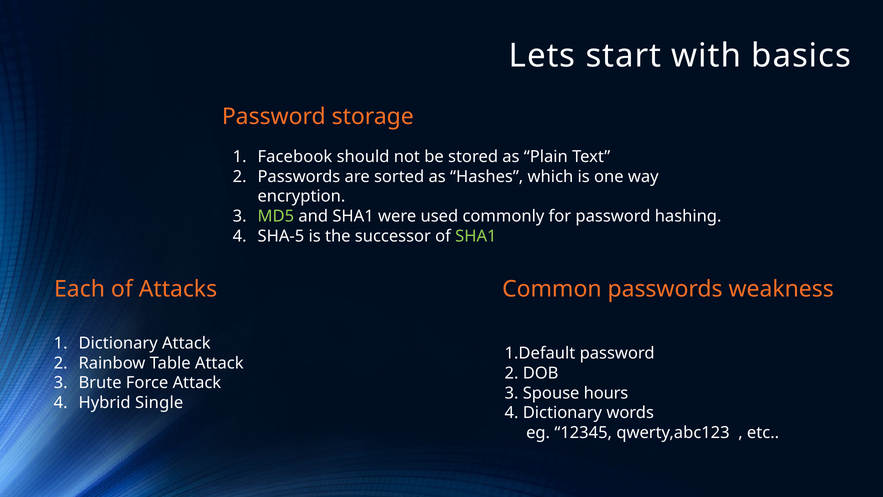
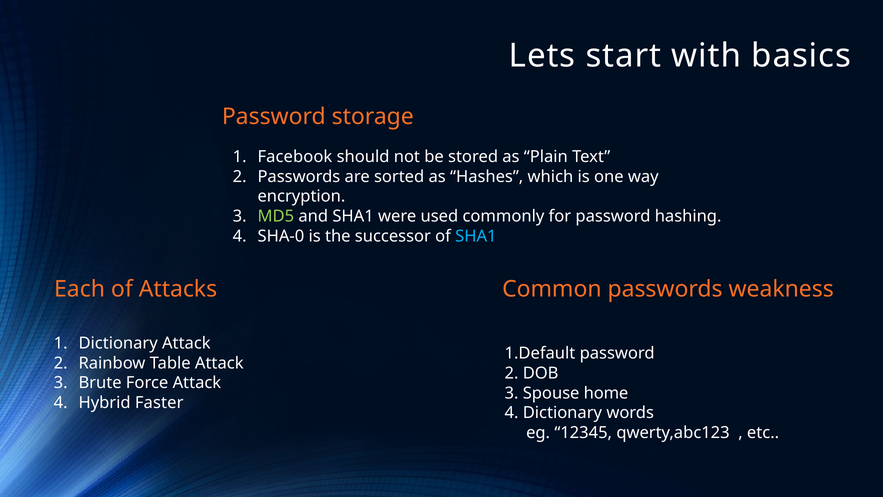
SHA-5: SHA-5 -> SHA-0
SHA1 at (476, 236) colour: light green -> light blue
hours: hours -> home
Single: Single -> Faster
